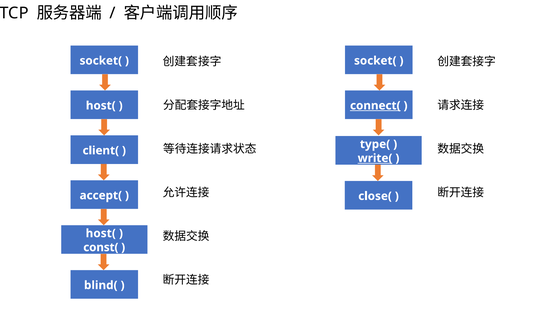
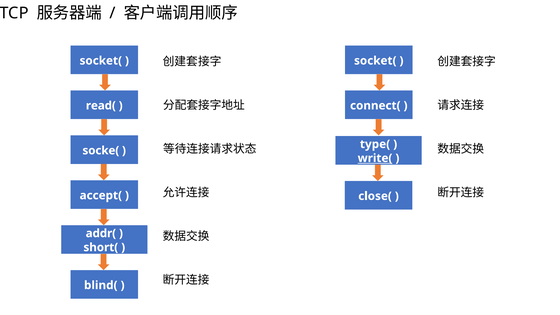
host( at (101, 106): host( -> read(
connect( underline: present -> none
client(: client( -> socke(
host( at (101, 233): host( -> addr(
const(: const( -> short(
